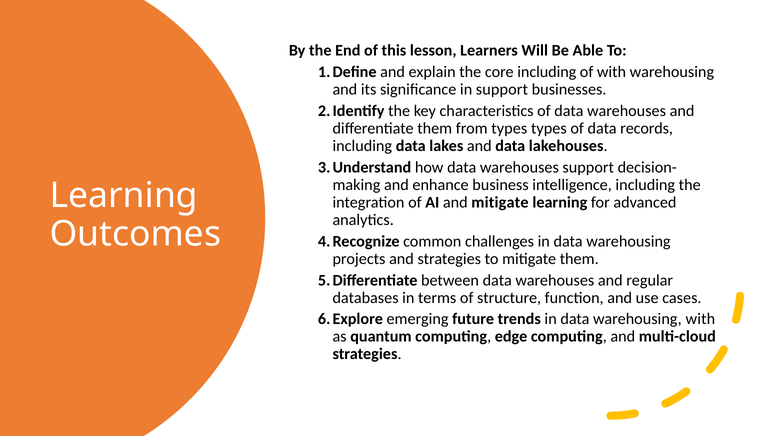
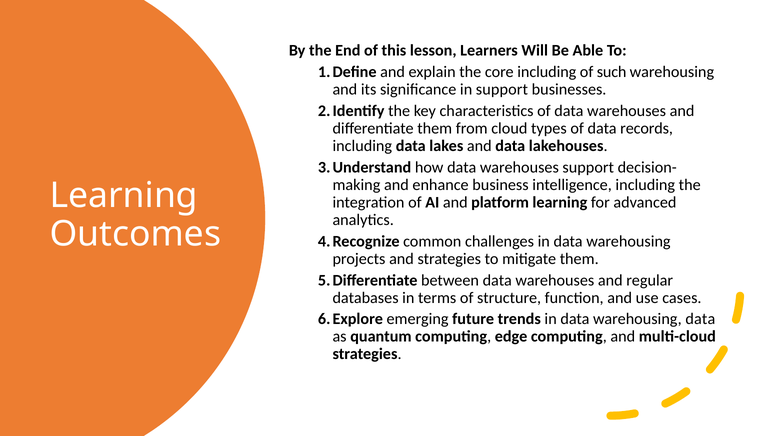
of with: with -> such
from types: types -> cloud
and mitigate: mitigate -> platform
warehousing with: with -> data
